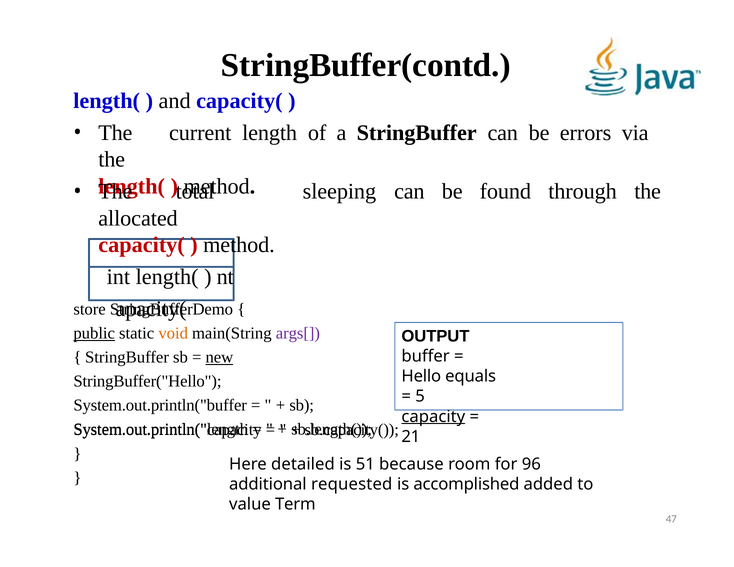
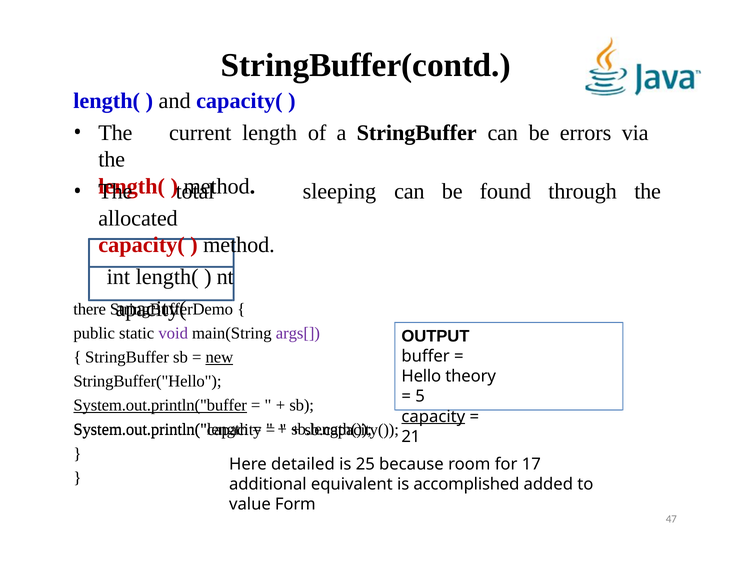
store: store -> there
public underline: present -> none
void colour: orange -> purple
equals: equals -> theory
System.out.println("buffer underline: none -> present
51: 51 -> 25
96: 96 -> 17
requested: requested -> equivalent
Term: Term -> Form
